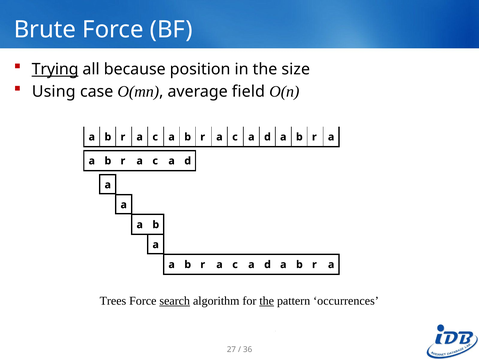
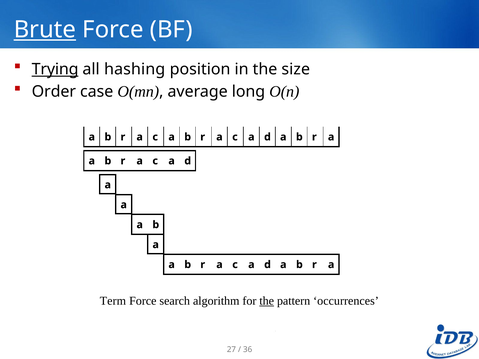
Brute underline: none -> present
because: because -> hashing
Using: Using -> Order
field: field -> long
Trees: Trees -> Term
search underline: present -> none
